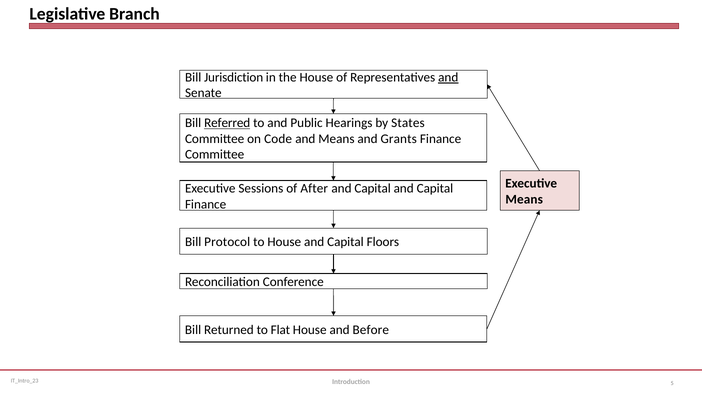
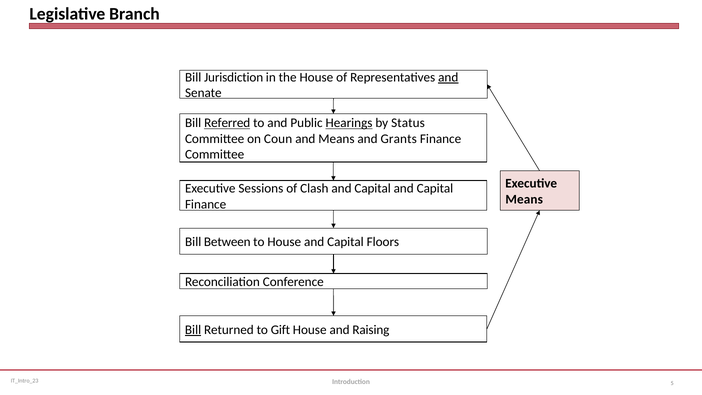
Hearings underline: none -> present
States: States -> Status
Code: Code -> Coun
After: After -> Clash
Protocol: Protocol -> Between
Bill at (193, 330) underline: none -> present
Flat: Flat -> Gift
Before: Before -> Raising
